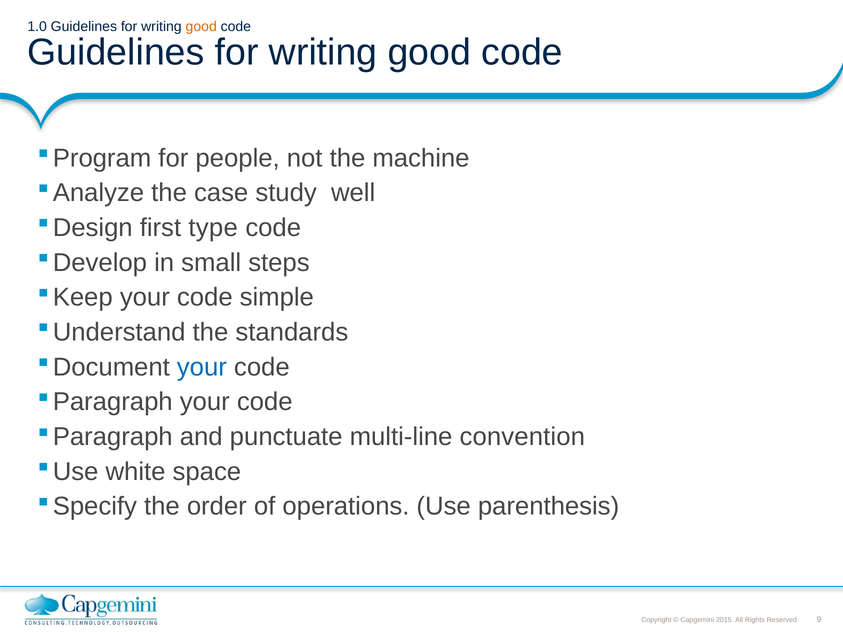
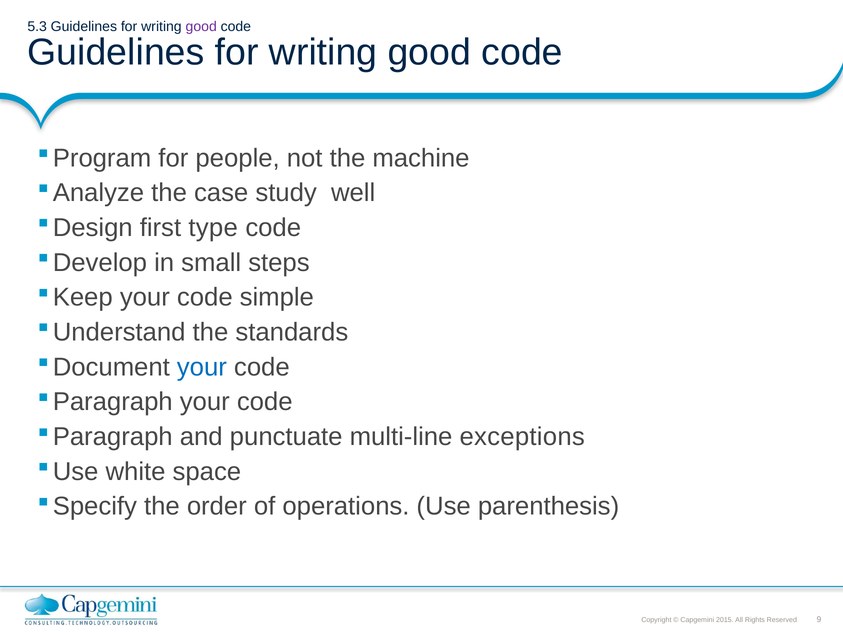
1.0: 1.0 -> 5.3
good at (201, 27) colour: orange -> purple
convention: convention -> exceptions
